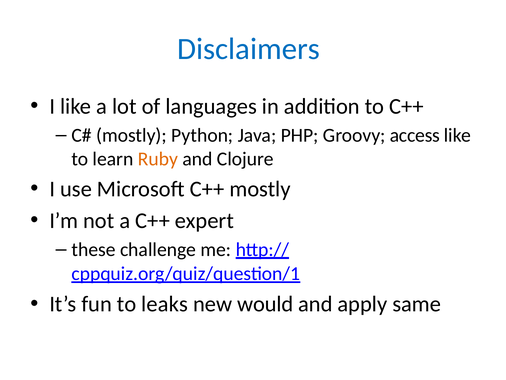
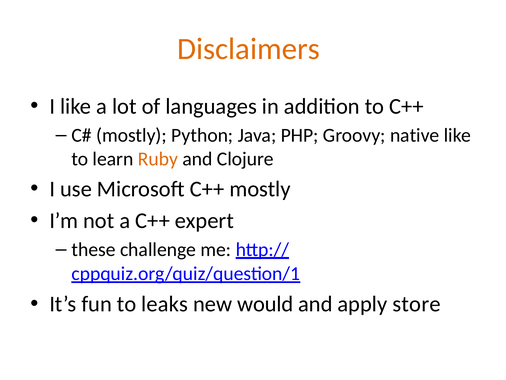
Disclaimers colour: blue -> orange
access: access -> native
same: same -> store
